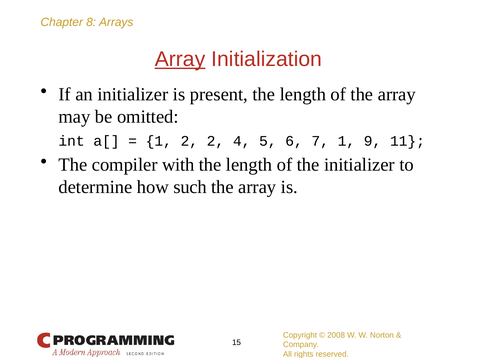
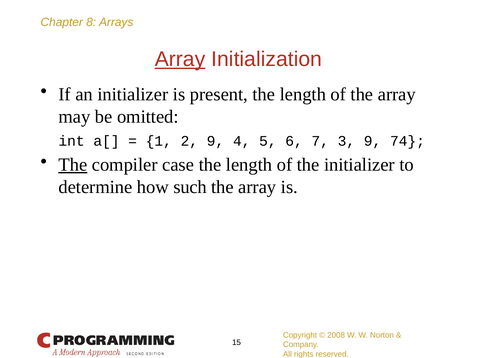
2 2: 2 -> 9
7 1: 1 -> 3
11: 11 -> 74
The at (73, 165) underline: none -> present
with: with -> case
